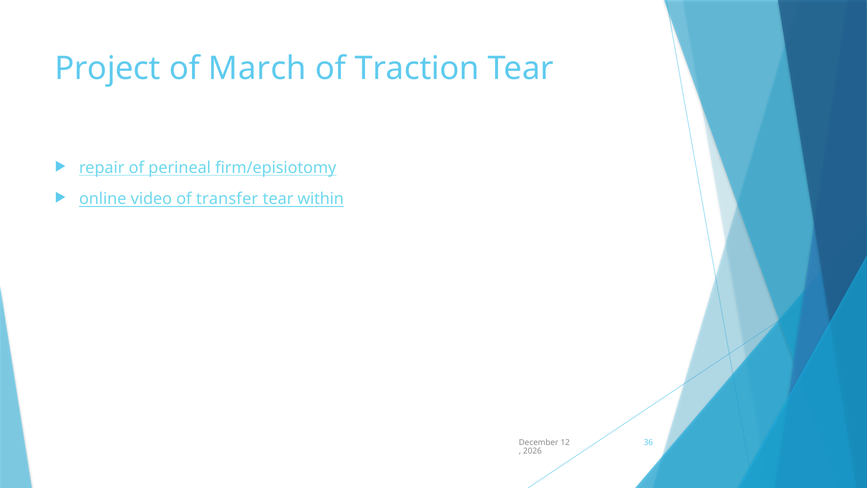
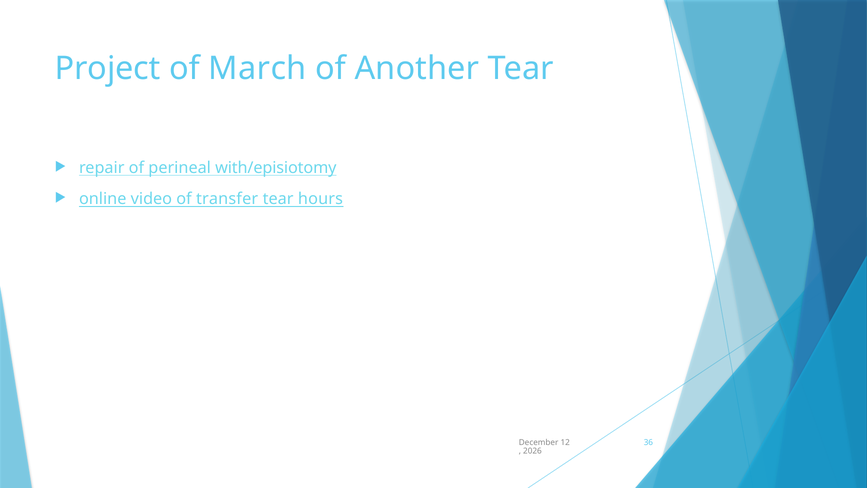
Traction: Traction -> Another
firm/episiotomy: firm/episiotomy -> with/episiotomy
within: within -> hours
